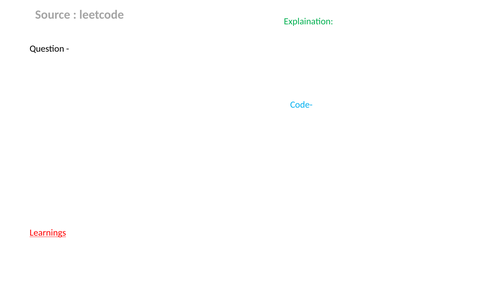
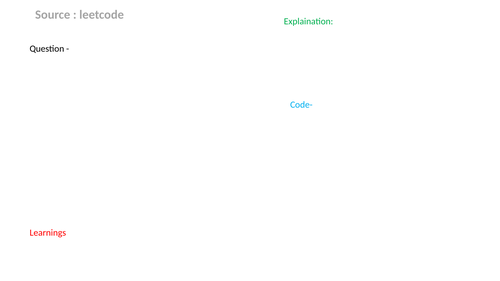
Learnings underline: present -> none
